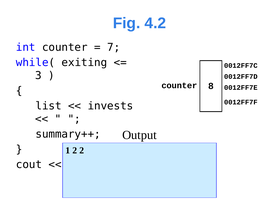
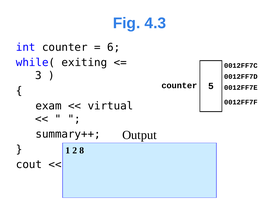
4.2: 4.2 -> 4.3
7: 7 -> 6
8: 8 -> 5
list: list -> exam
invests: invests -> virtual
2 2: 2 -> 8
